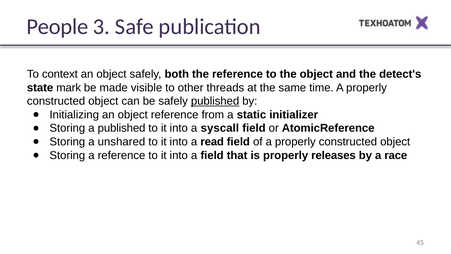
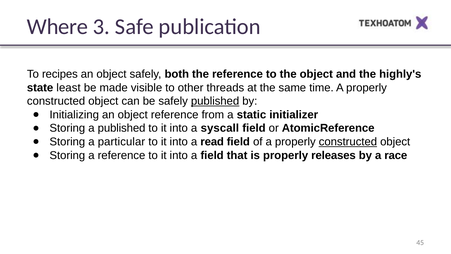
People: People -> Where
context: context -> recipes
detect's: detect's -> highly's
mark: mark -> least
unshared: unshared -> particular
constructed at (348, 142) underline: none -> present
